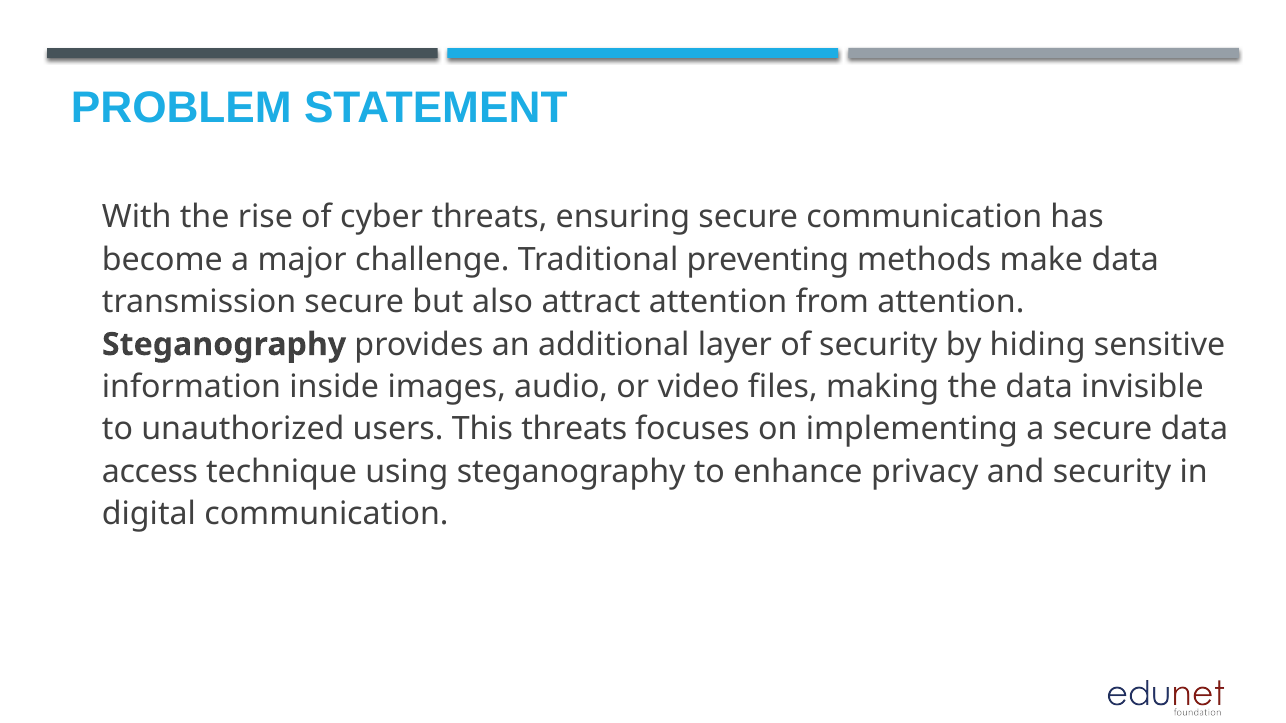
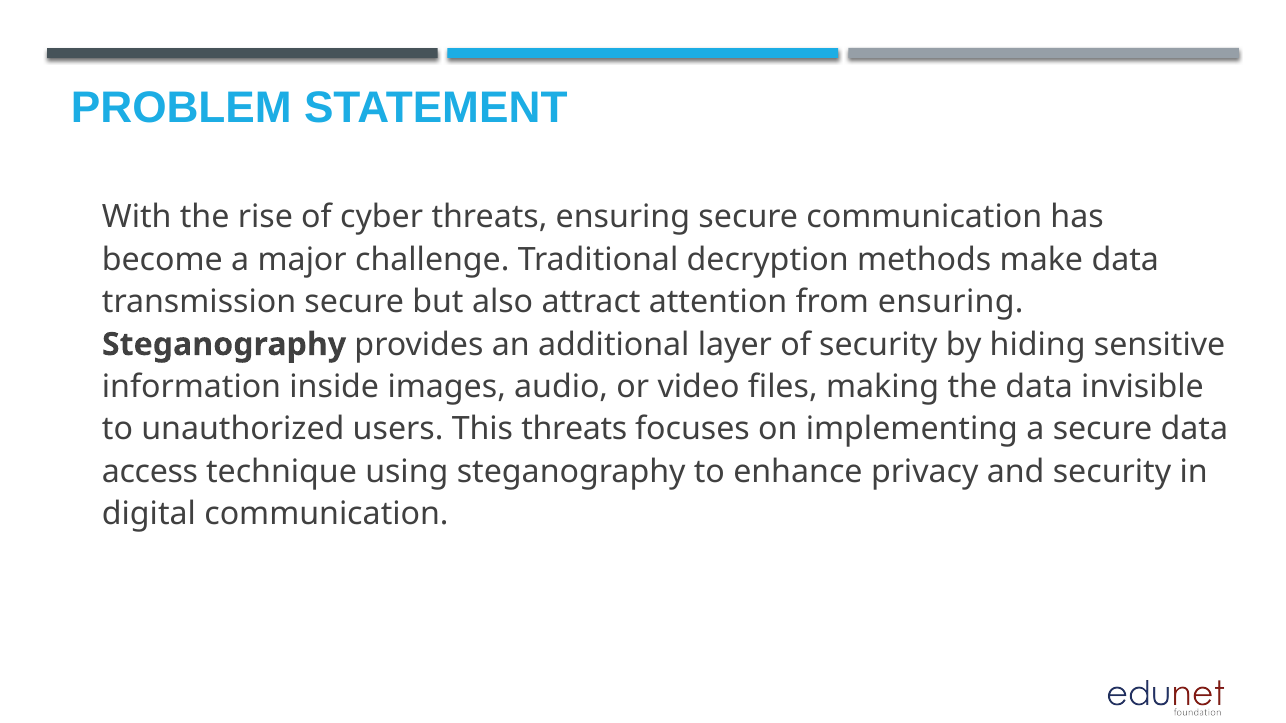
preventing: preventing -> decryption
from attention: attention -> ensuring
